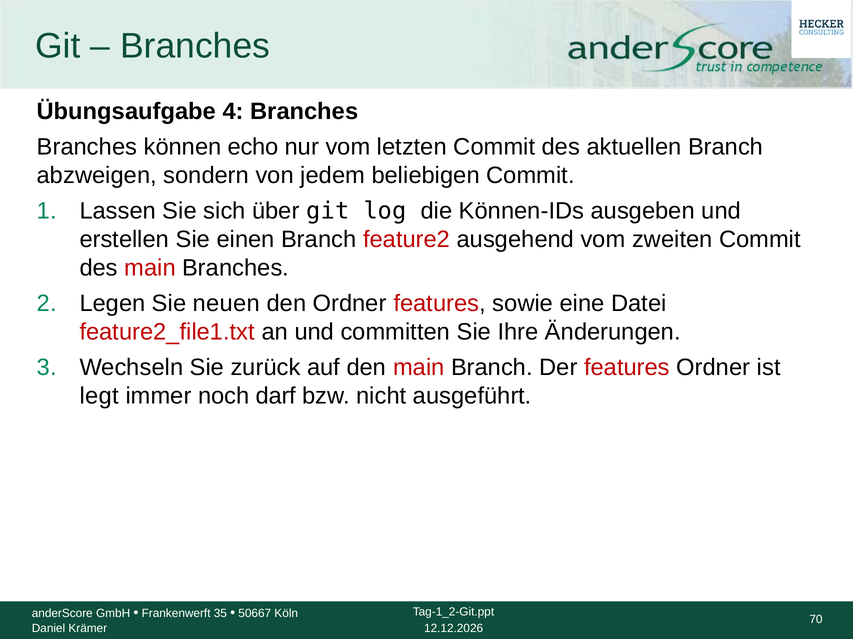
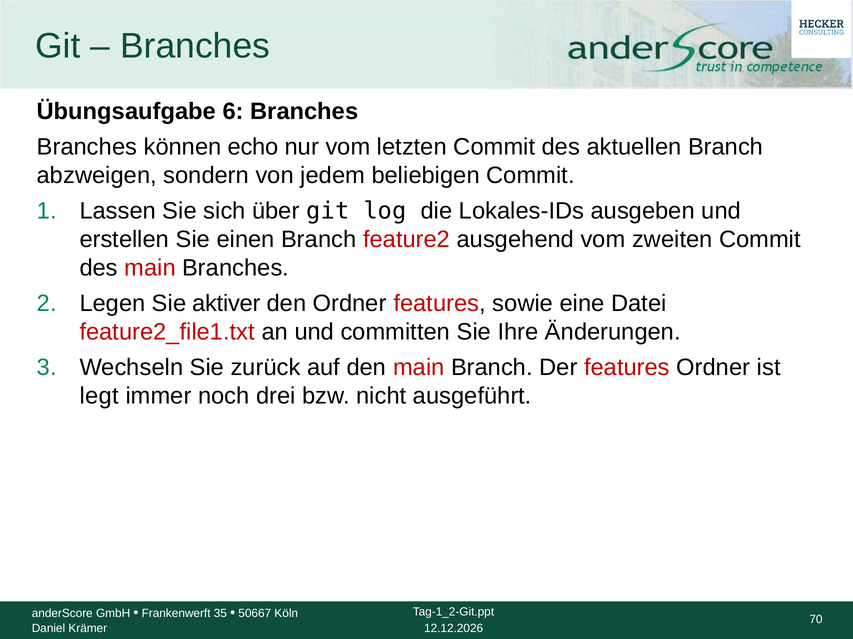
4: 4 -> 6
Können-IDs: Können-IDs -> Lokales-IDs
neuen: neuen -> aktiver
darf: darf -> drei
